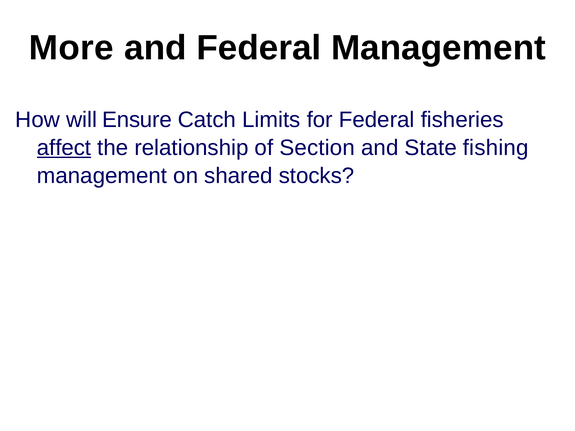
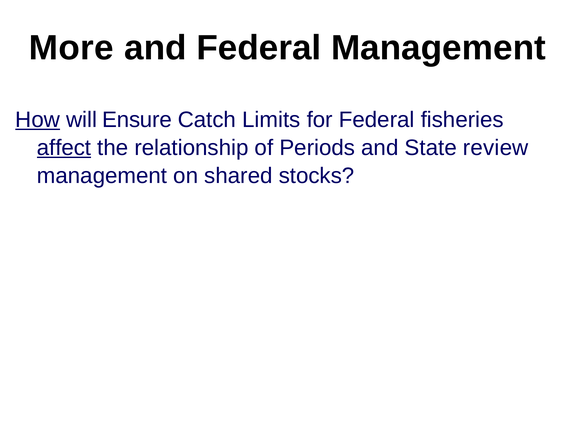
How underline: none -> present
Section: Section -> Periods
fishing: fishing -> review
